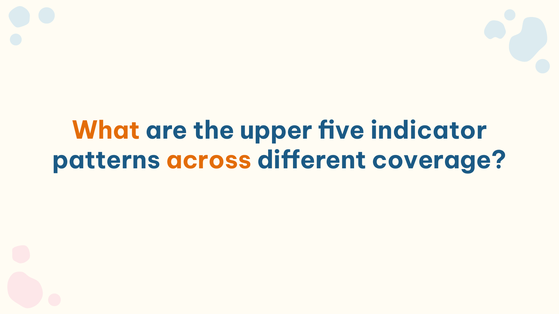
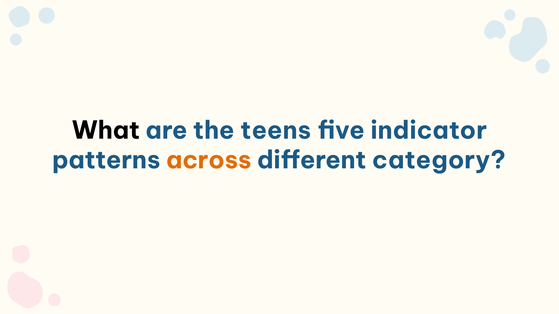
What colour: orange -> black
upper: upper -> teens
coverage: coverage -> category
